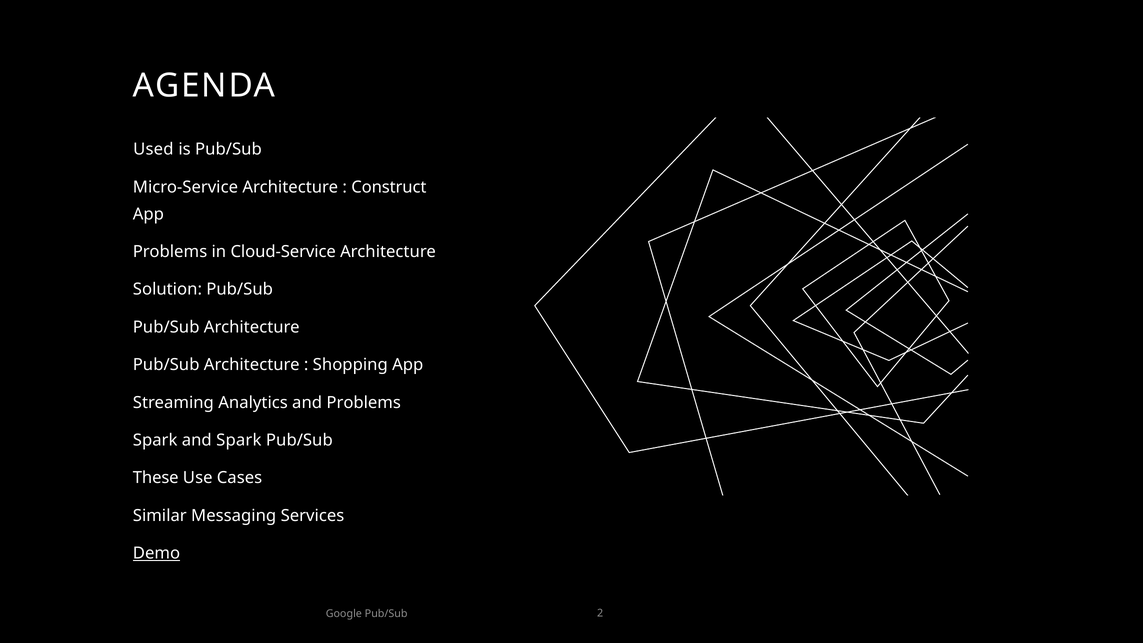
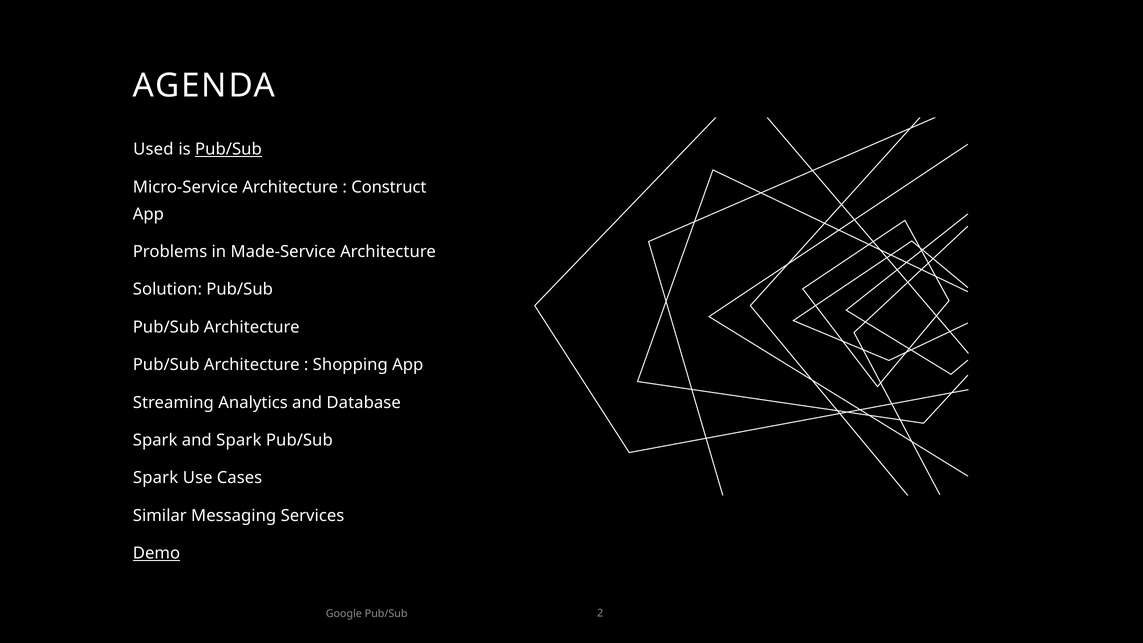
Pub/Sub at (228, 149) underline: none -> present
Cloud-Service: Cloud-Service -> Made-Service
and Problems: Problems -> Database
These at (156, 478): These -> Spark
